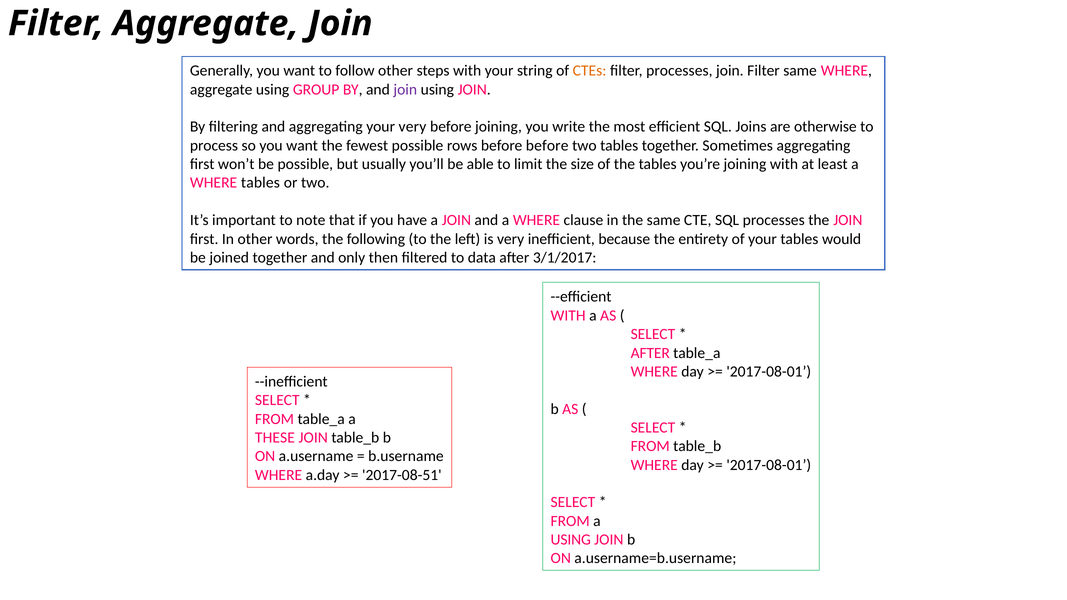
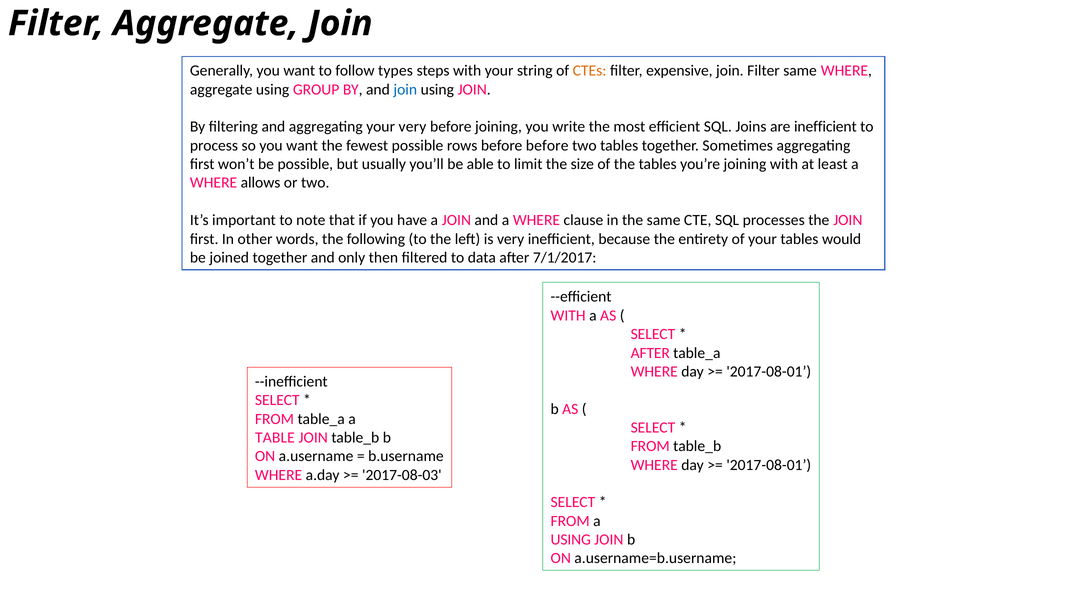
follow other: other -> types
filter processes: processes -> expensive
join at (405, 90) colour: purple -> blue
are otherwise: otherwise -> inefficient
WHERE tables: tables -> allows
3/1/2017: 3/1/2017 -> 7/1/2017
THESE: THESE -> TABLE
2017-08-51: 2017-08-51 -> 2017-08-03
